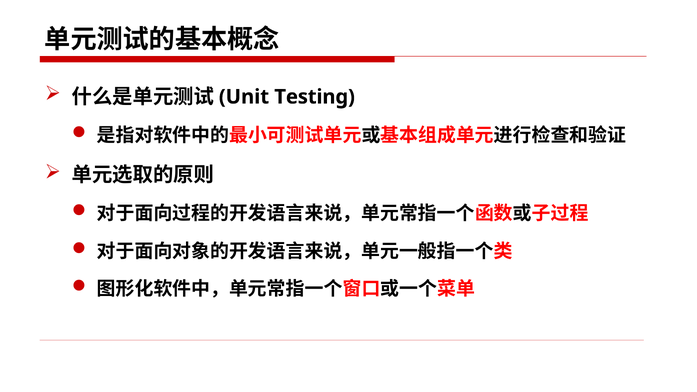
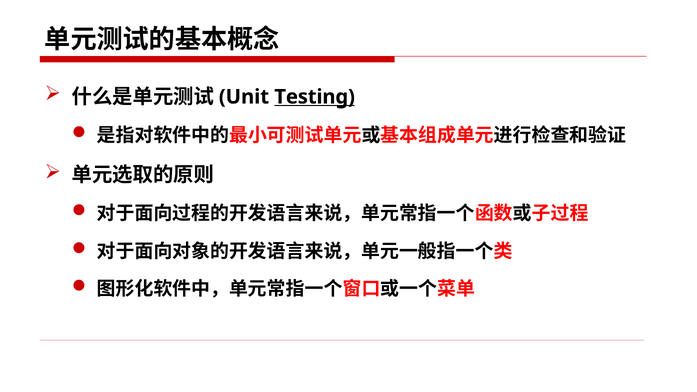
Testing underline: none -> present
